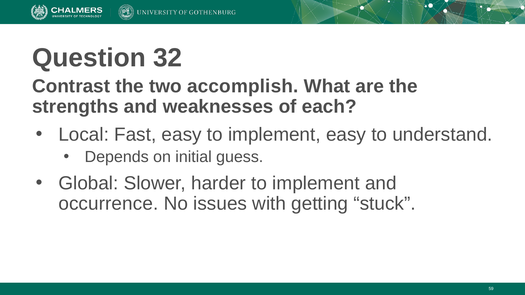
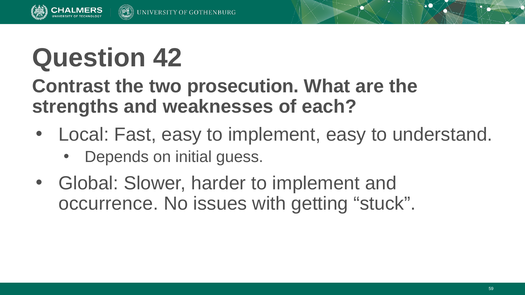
32: 32 -> 42
accomplish: accomplish -> prosecution
